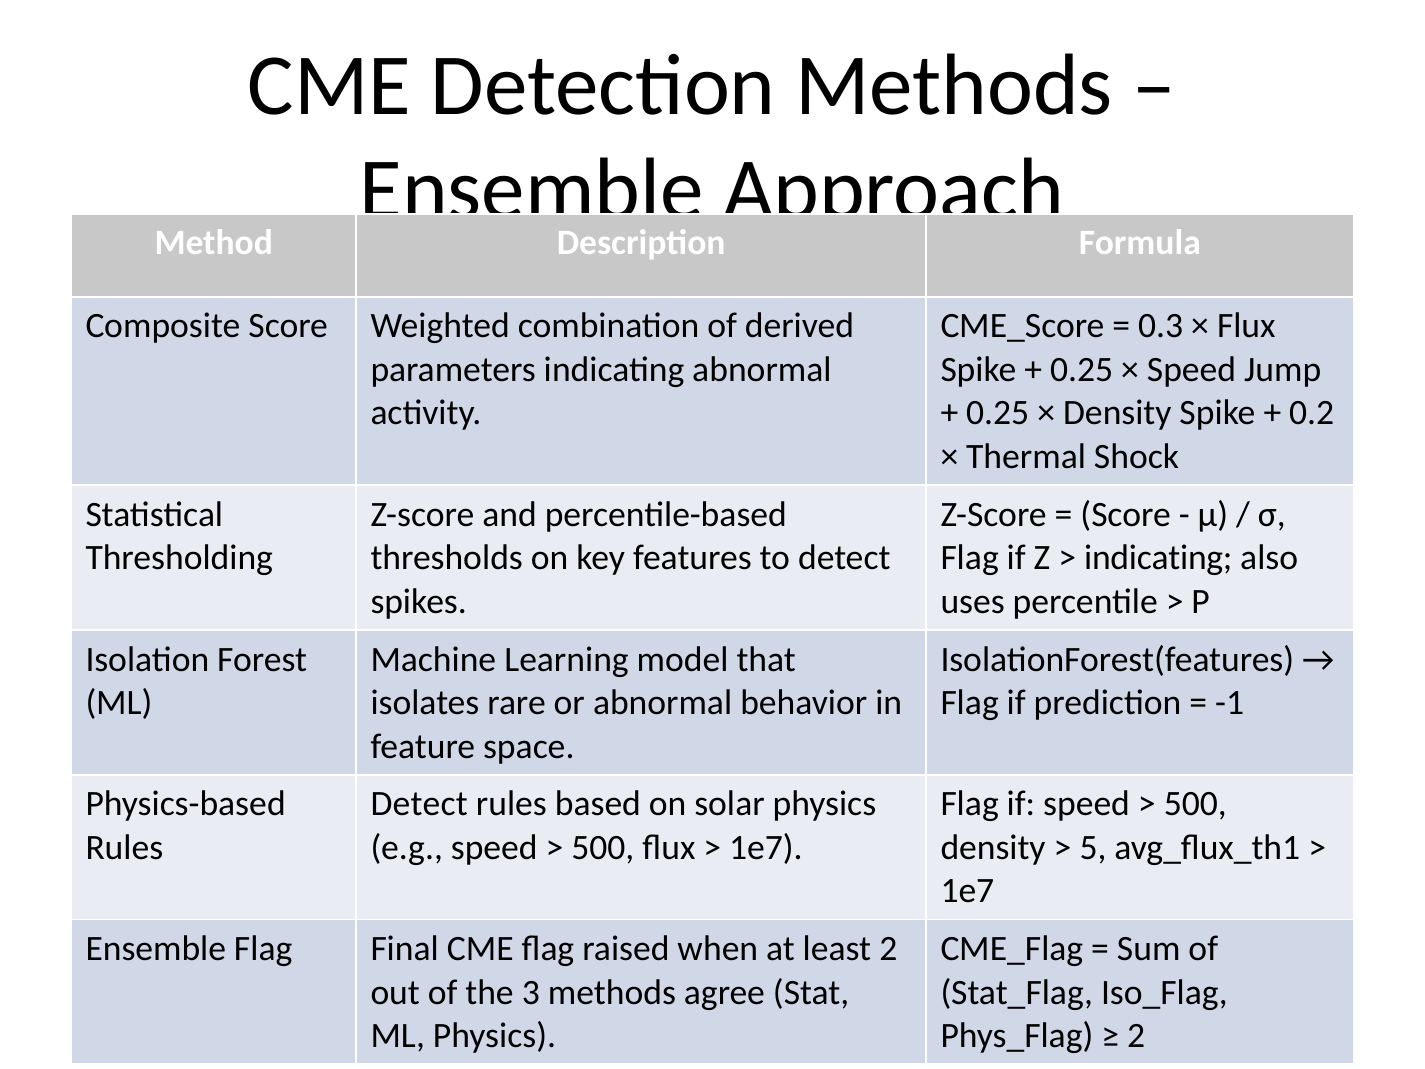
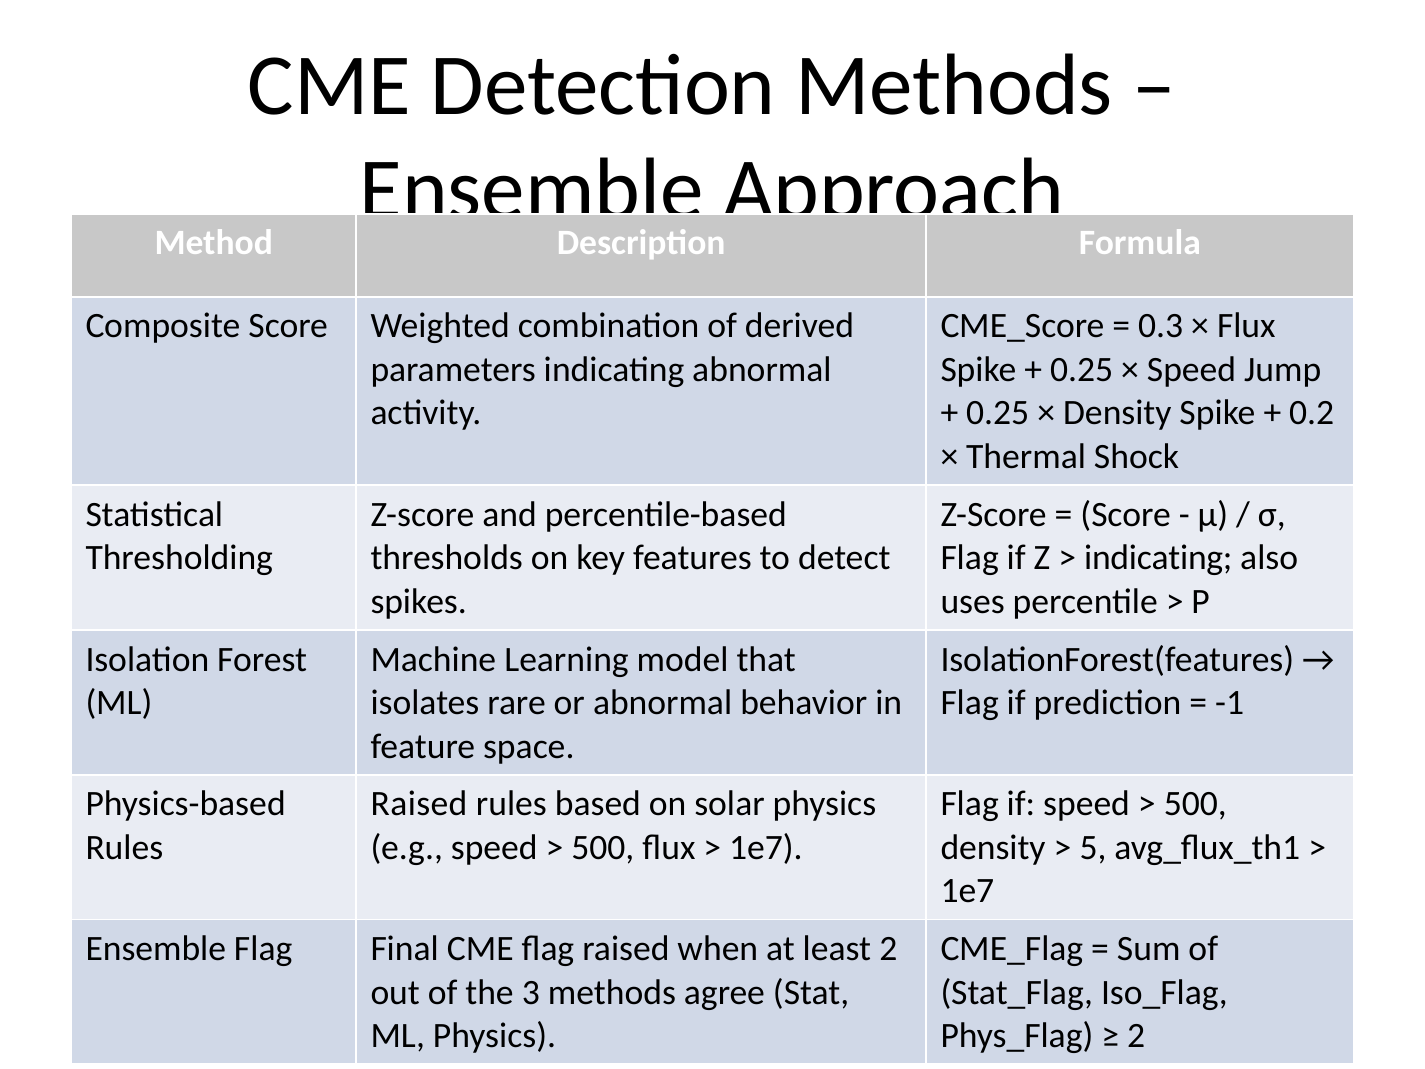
Detect at (419, 804): Detect -> Raised
